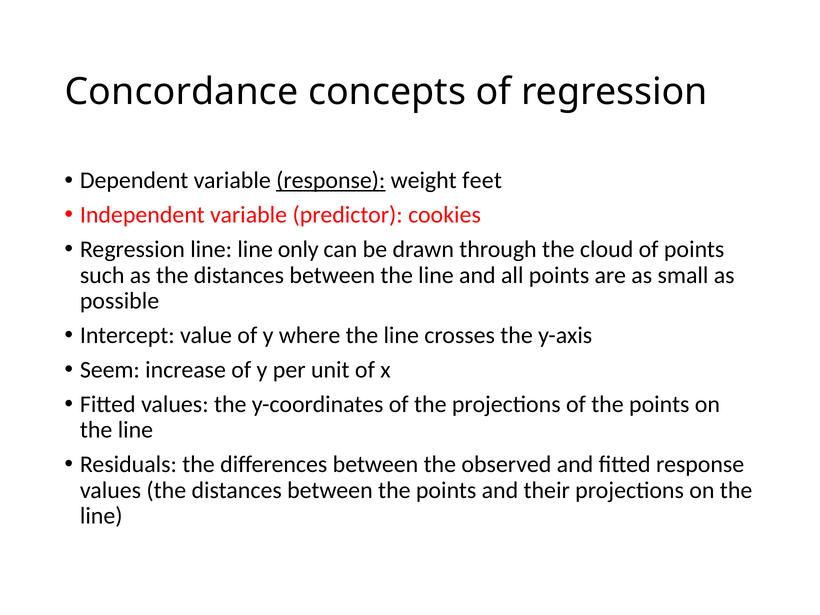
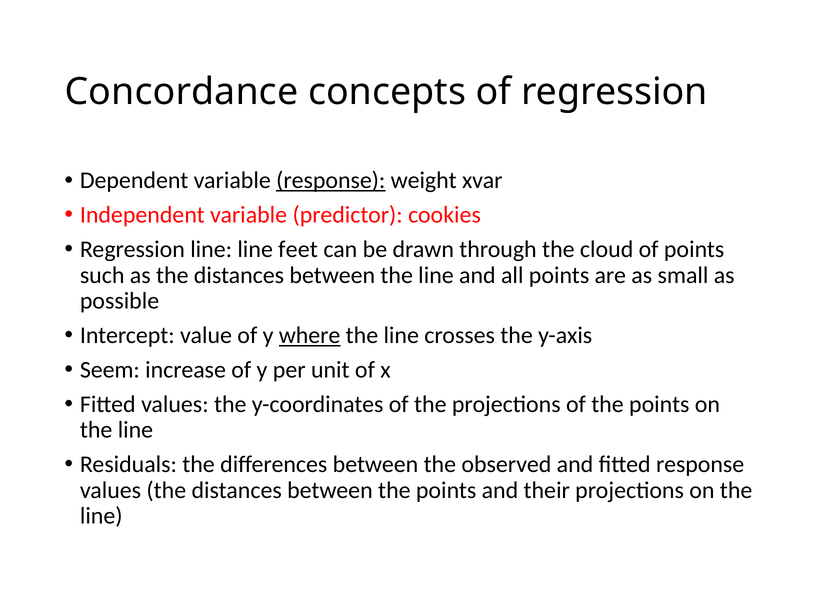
feet: feet -> xvar
only: only -> feet
where underline: none -> present
